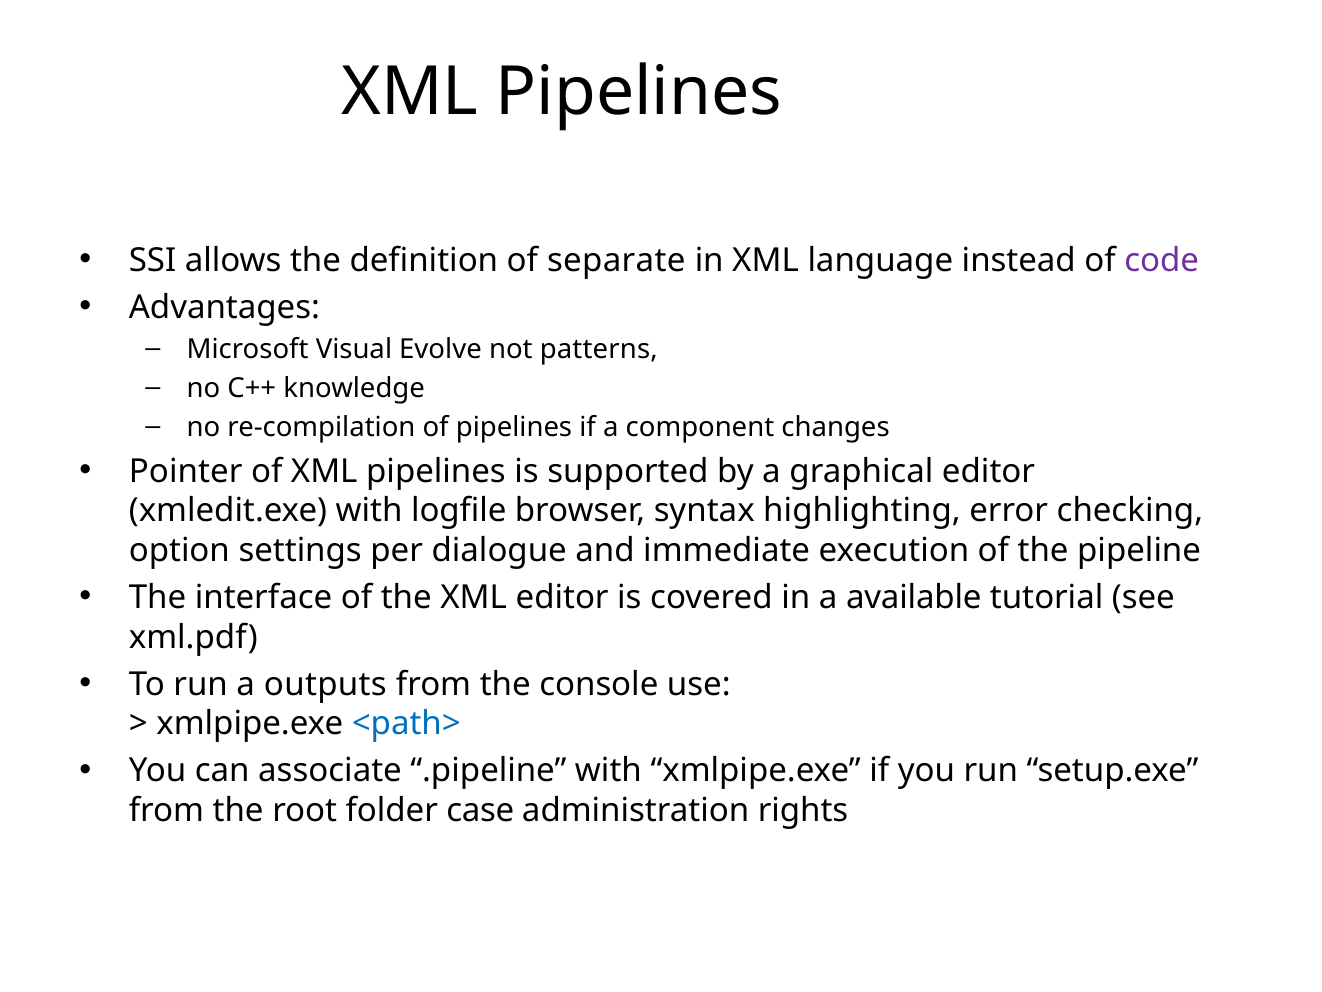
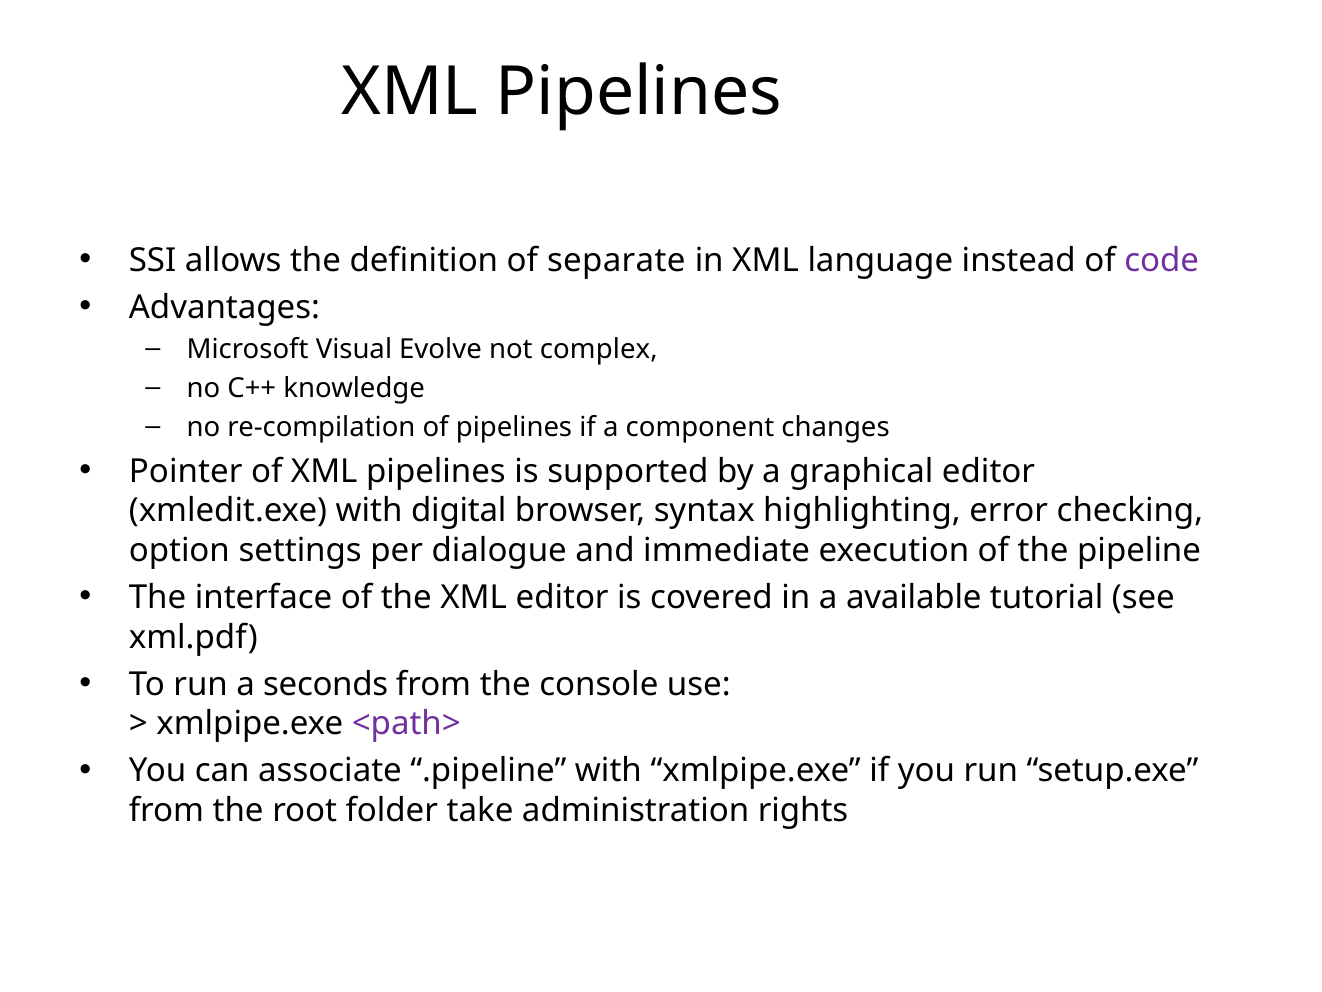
patterns: patterns -> complex
logfile: logfile -> digital
outputs: outputs -> seconds
<path> colour: blue -> purple
case: case -> take
